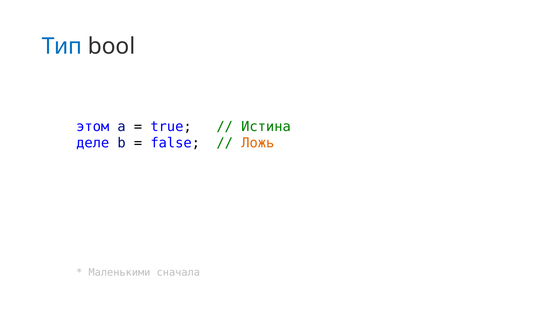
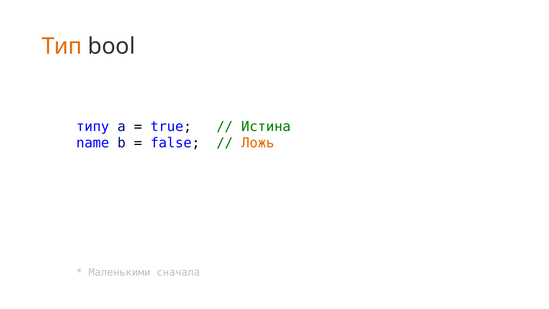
Тип colour: blue -> orange
этом: этом -> типу
деле: деле -> name
